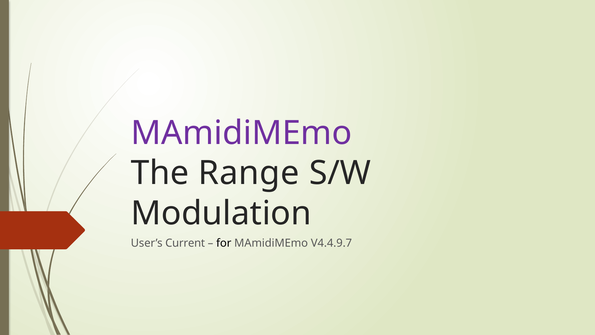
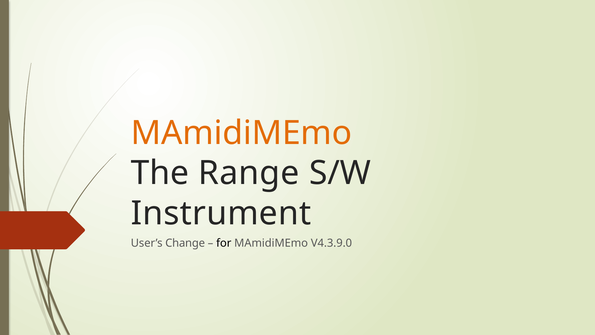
MAmidiMEmo at (241, 133) colour: purple -> orange
Modulation: Modulation -> Instrument
Current: Current -> Change
V4.4.9.7: V4.4.9.7 -> V4.3.9.0
